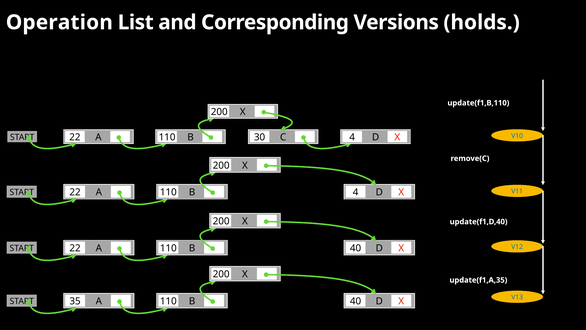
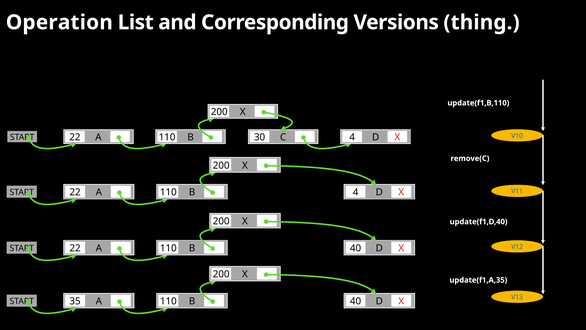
holds: holds -> thing
